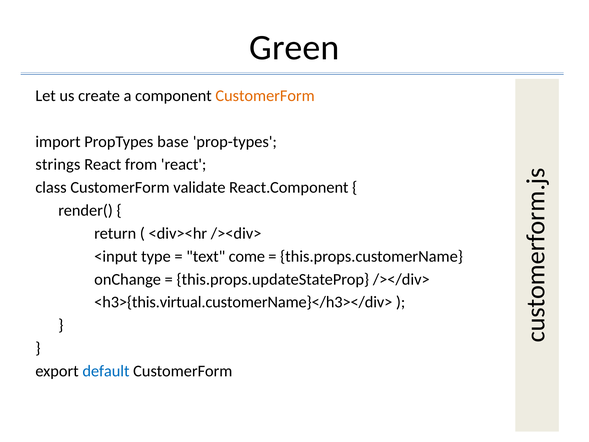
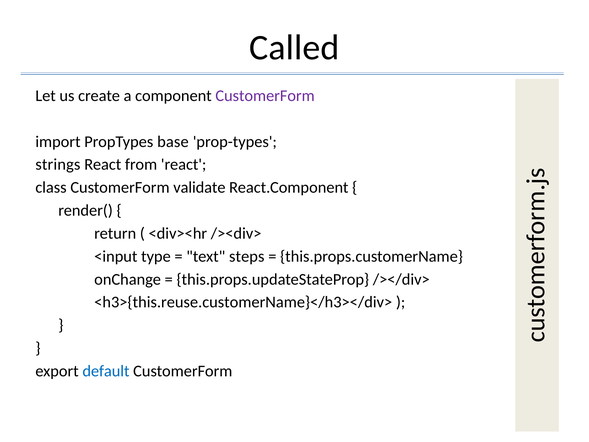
Green: Green -> Called
CustomerForm at (265, 96) colour: orange -> purple
come: come -> steps
<h3>{this.virtual.customerName}</h3></div>: <h3>{this.virtual.customerName}</h3></div> -> <h3>{this.reuse.customerName}</h3></div>
